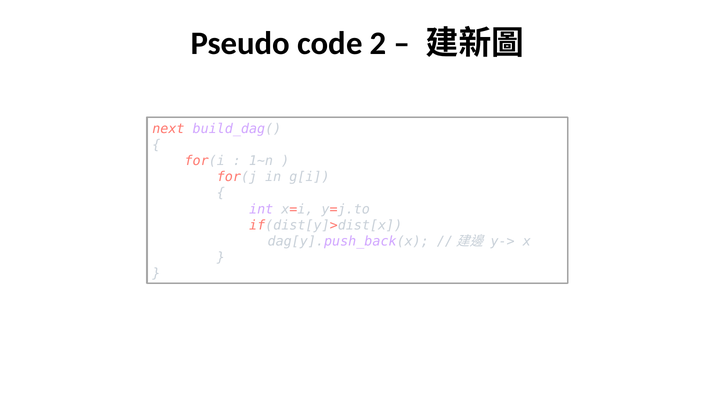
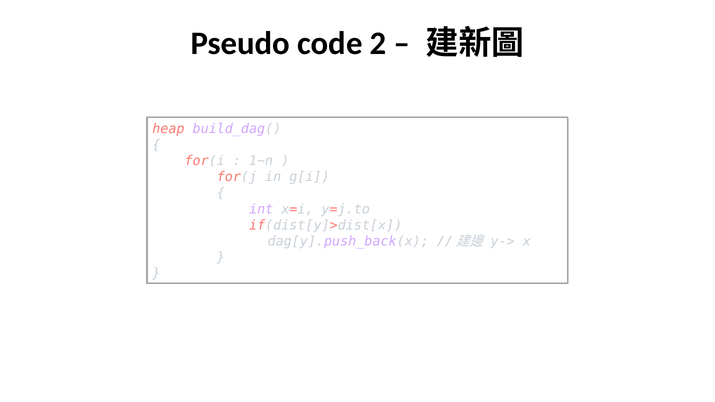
next: next -> heap
